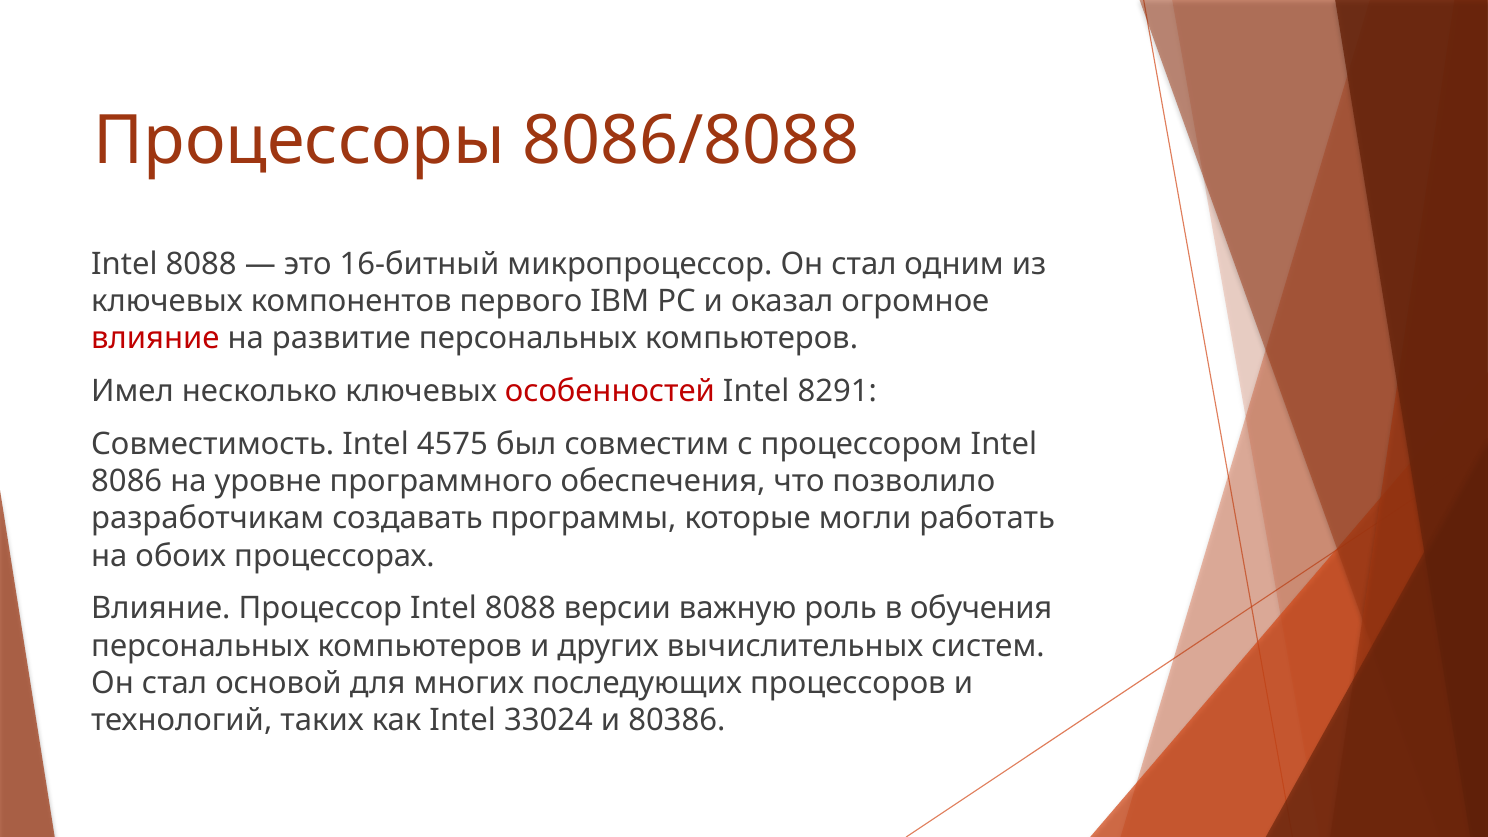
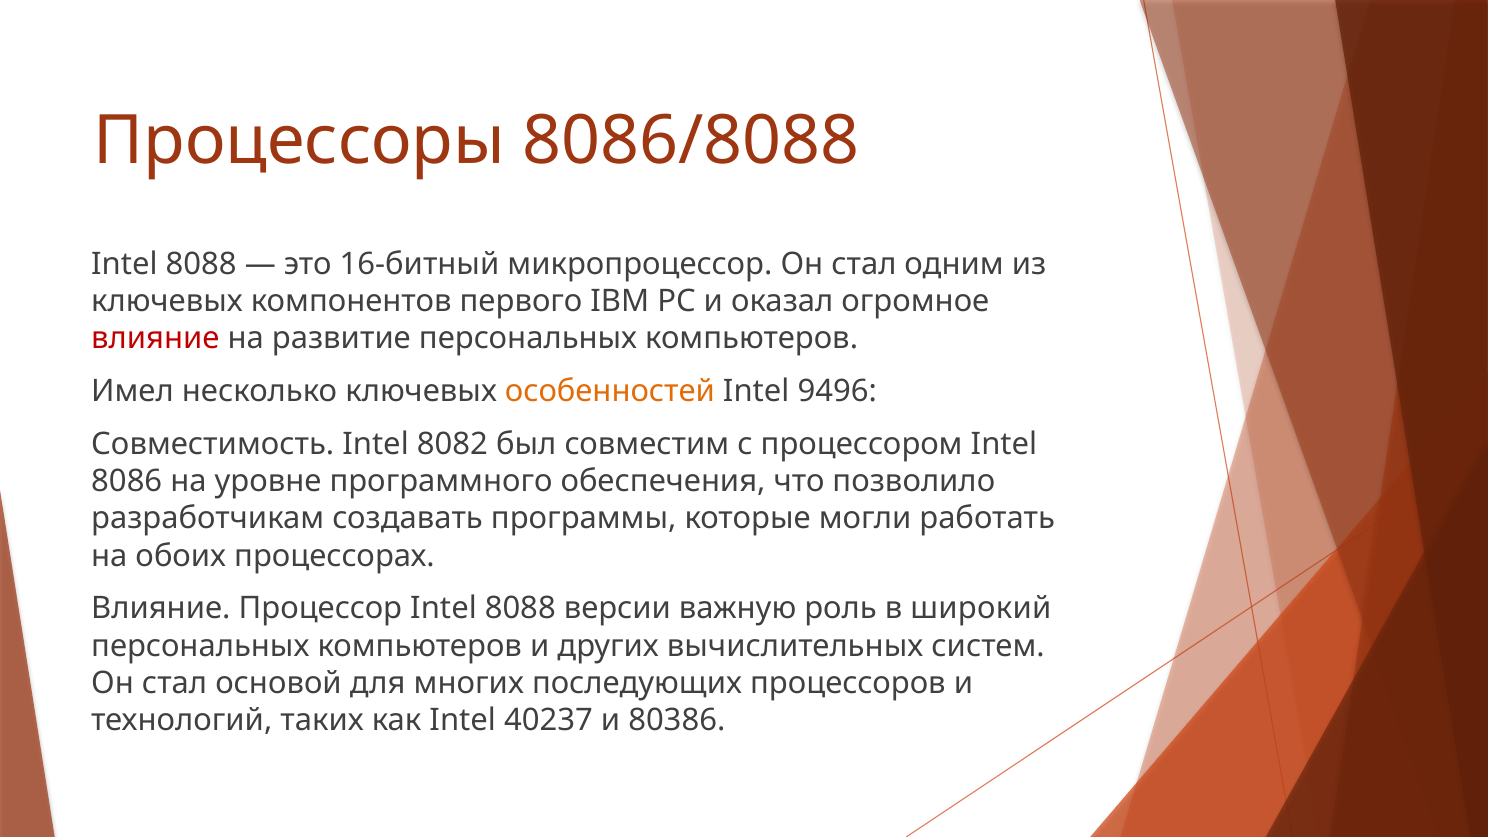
особенностей colour: red -> orange
8291: 8291 -> 9496
4575: 4575 -> 8082
обучения: обучения -> широкий
33024: 33024 -> 40237
